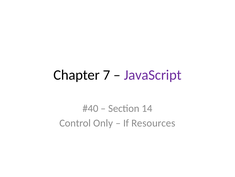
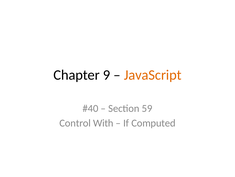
7: 7 -> 9
JavaScript colour: purple -> orange
14: 14 -> 59
Only: Only -> With
Resources: Resources -> Computed
